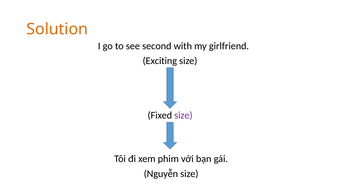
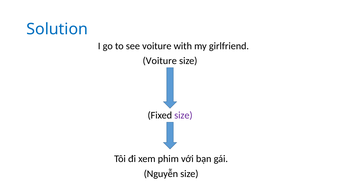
Solution colour: orange -> blue
see second: second -> voiture
Exciting at (160, 61): Exciting -> Voiture
